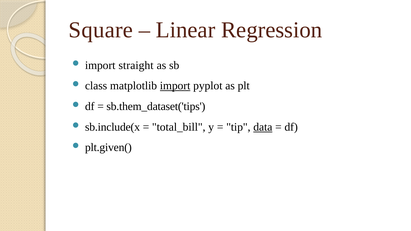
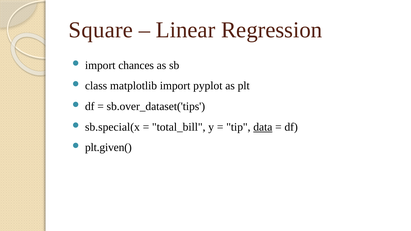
straight: straight -> chances
import at (175, 86) underline: present -> none
sb.them_dataset('tips: sb.them_dataset('tips -> sb.over_dataset('tips
sb.include(x: sb.include(x -> sb.special(x
